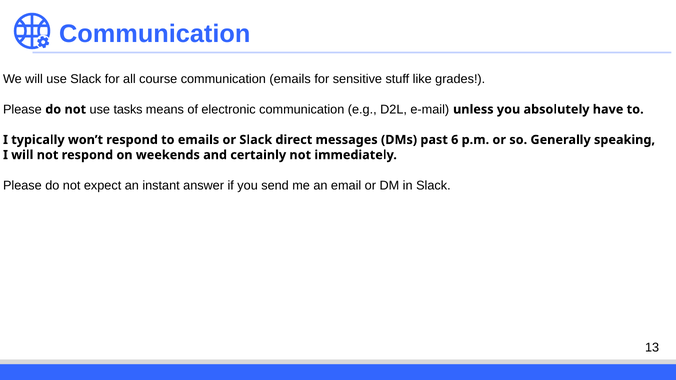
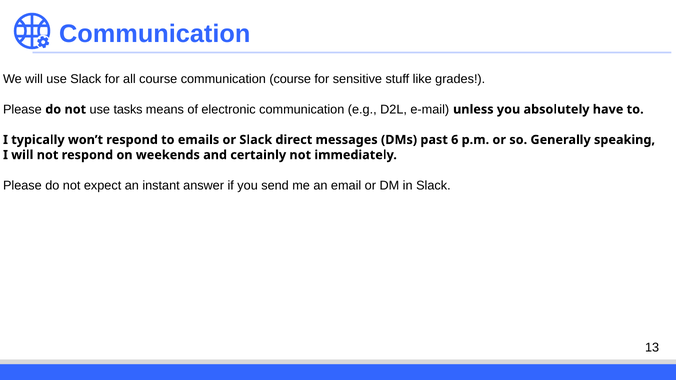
communication emails: emails -> course
